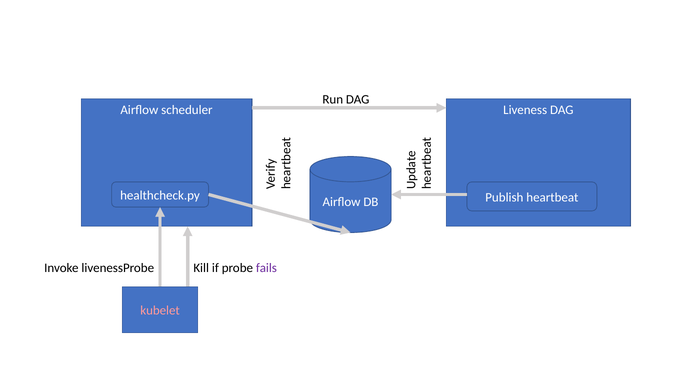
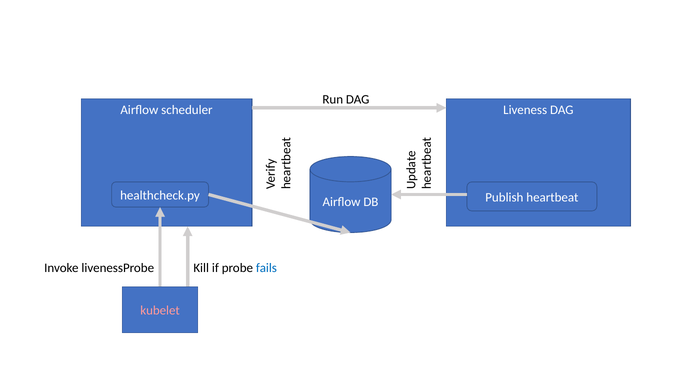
fails colour: purple -> blue
